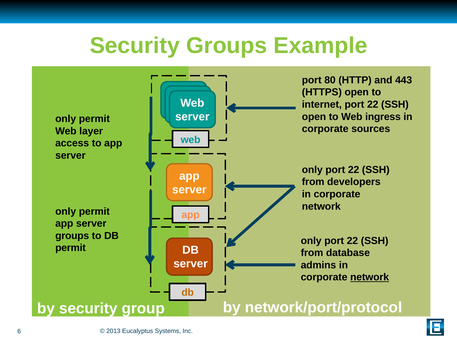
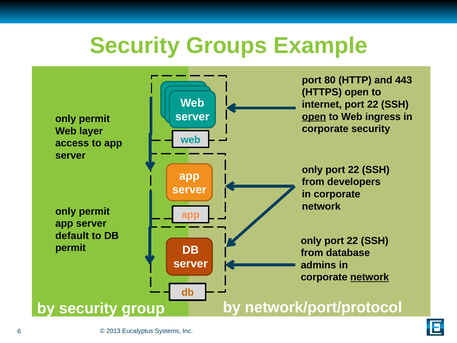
open at (314, 117) underline: none -> present
corporate sources: sources -> security
groups at (72, 236): groups -> default
